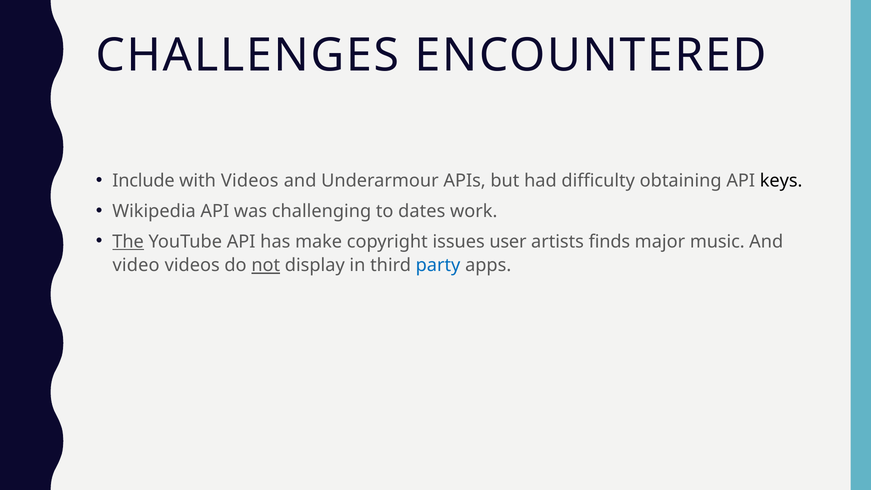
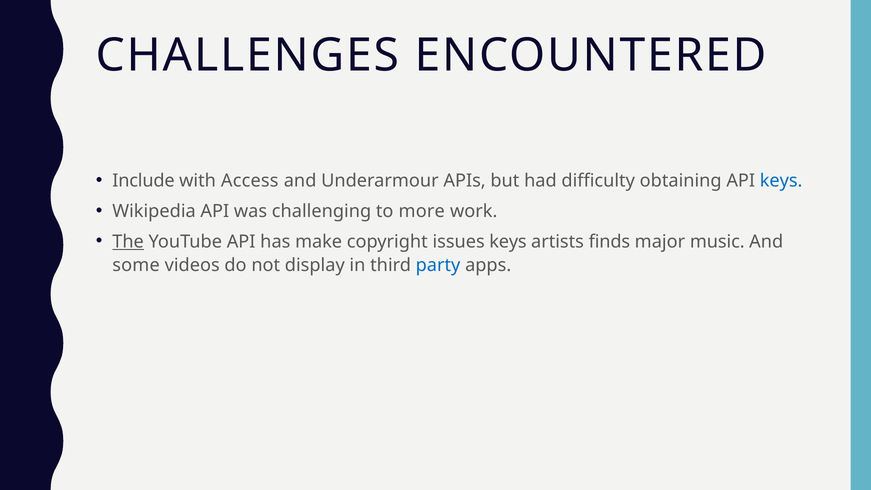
with Videos: Videos -> Access
keys at (781, 181) colour: black -> blue
dates: dates -> more
issues user: user -> keys
video: video -> some
not underline: present -> none
